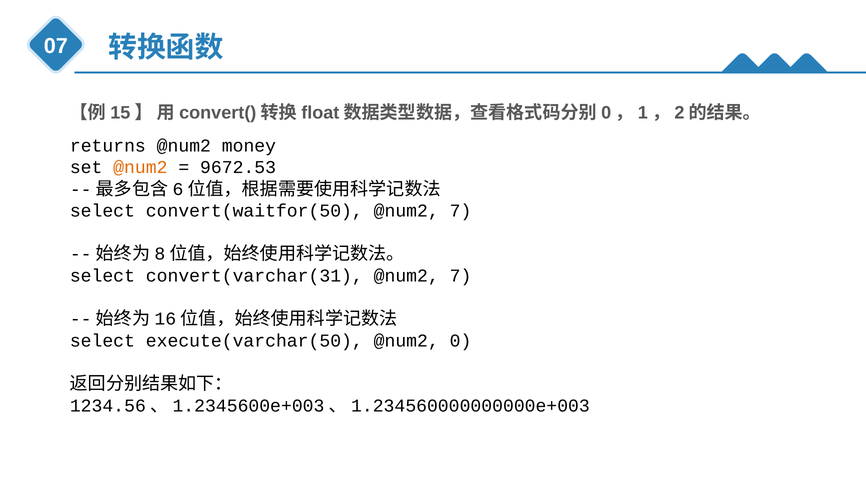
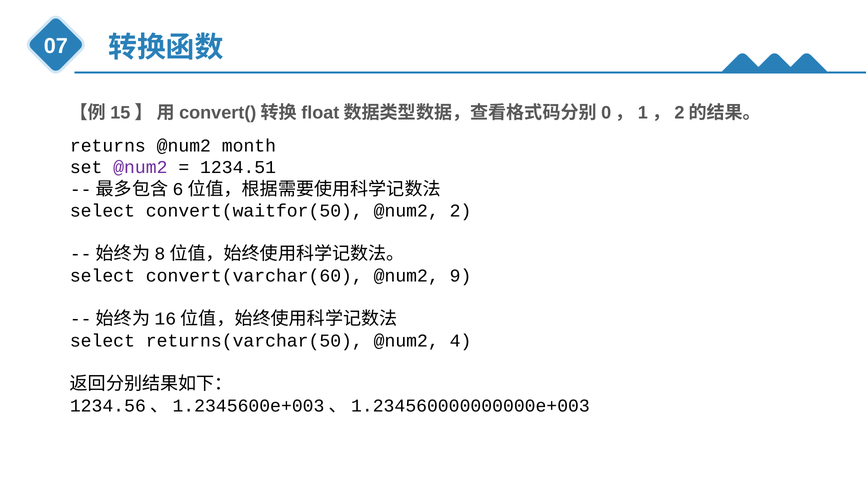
money: money -> month
@num2 at (140, 167) colour: orange -> purple
9672.53: 9672.53 -> 1234.51
7 at (461, 211): 7 -> 2
convert(varchar(31: convert(varchar(31 -> convert(varchar(60
7 at (461, 276): 7 -> 9
execute(varchar(50: execute(varchar(50 -> returns(varchar(50
0: 0 -> 4
